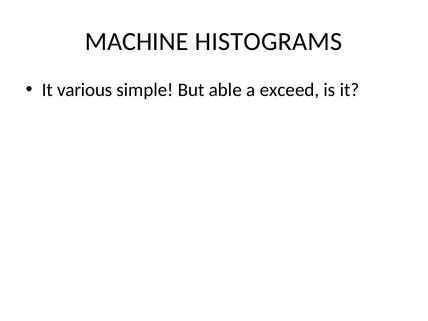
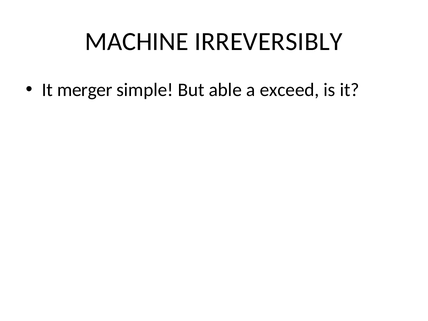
HISTOGRAMS: HISTOGRAMS -> IRREVERSIBLY
various: various -> merger
